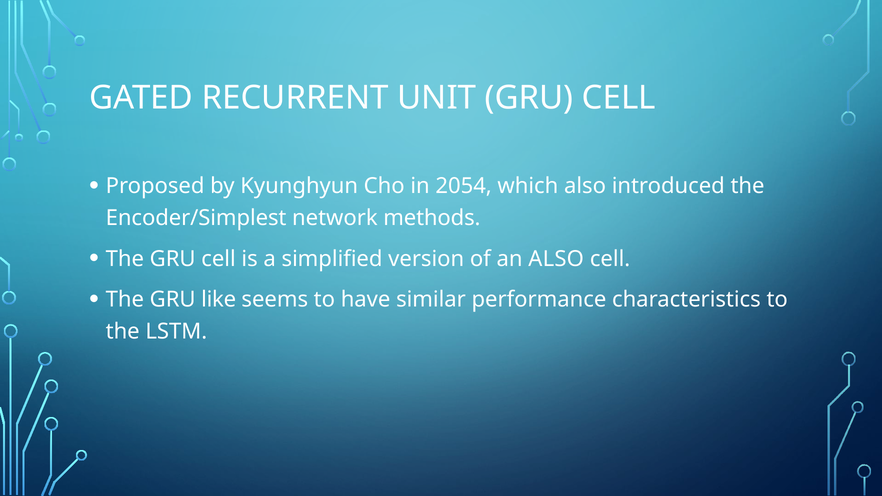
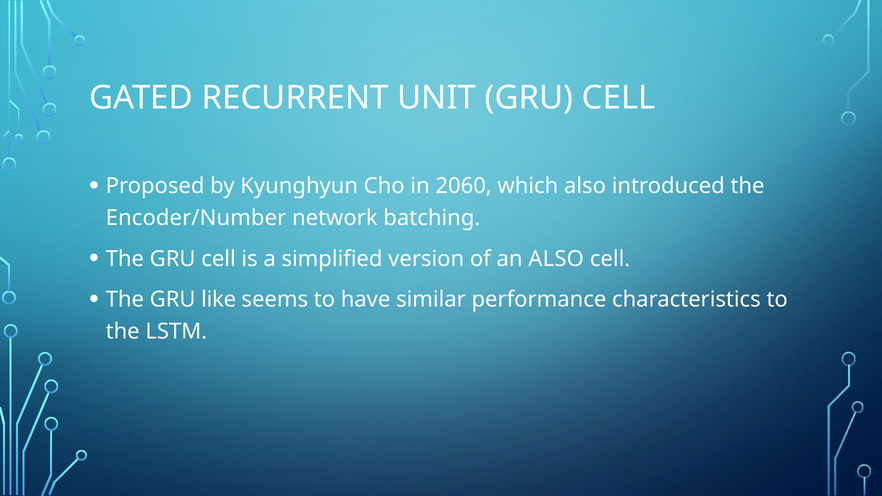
2054: 2054 -> 2060
Encoder/Simplest: Encoder/Simplest -> Encoder/Number
methods: methods -> batching
